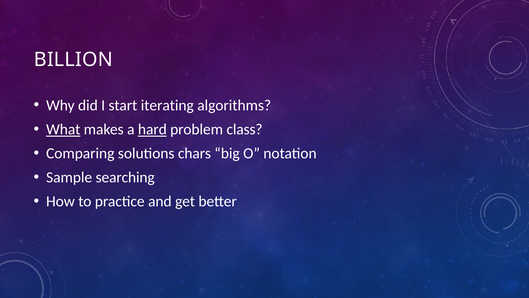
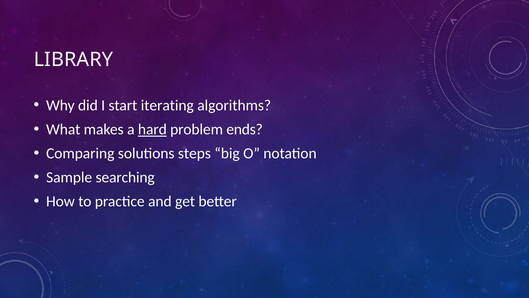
BILLION: BILLION -> LIBRARY
What underline: present -> none
class: class -> ends
chars: chars -> steps
